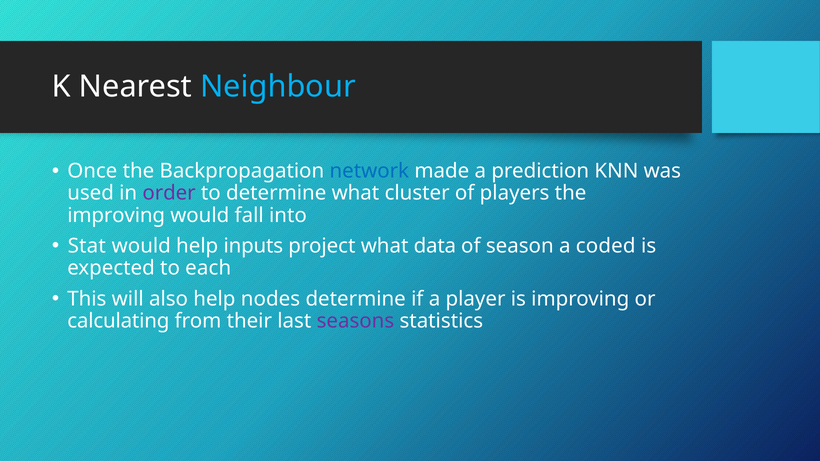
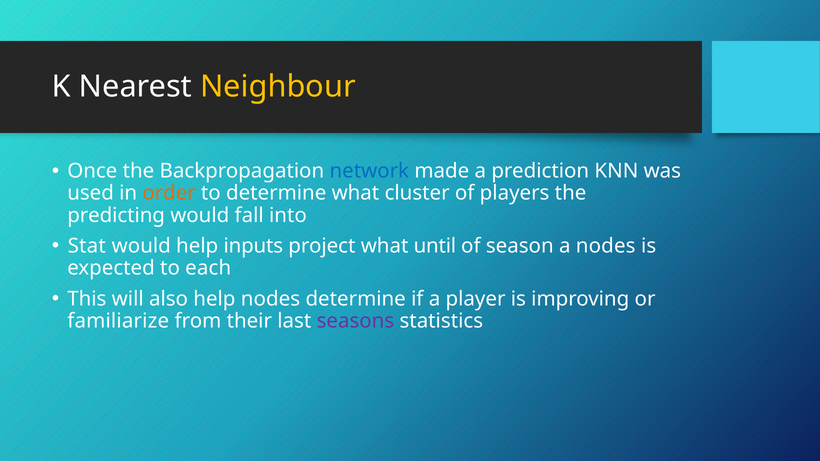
Neighbour colour: light blue -> yellow
order colour: purple -> orange
improving at (116, 215): improving -> predicting
data: data -> until
a coded: coded -> nodes
calculating: calculating -> familiarize
